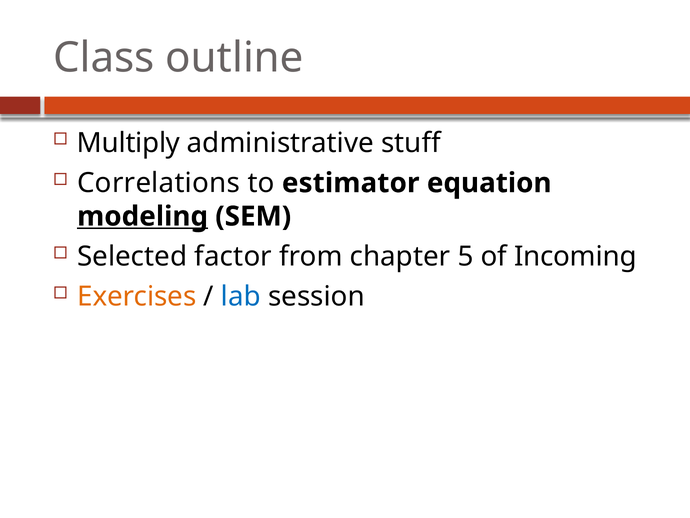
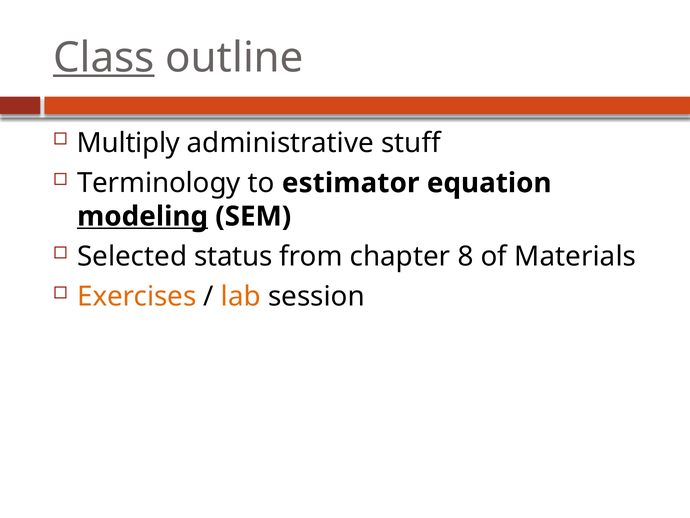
Class underline: none -> present
Correlations: Correlations -> Terminology
factor: factor -> status
5: 5 -> 8
Incoming: Incoming -> Materials
lab colour: blue -> orange
